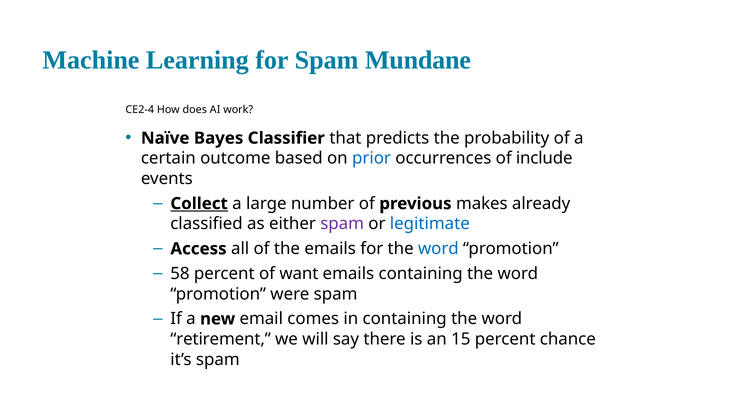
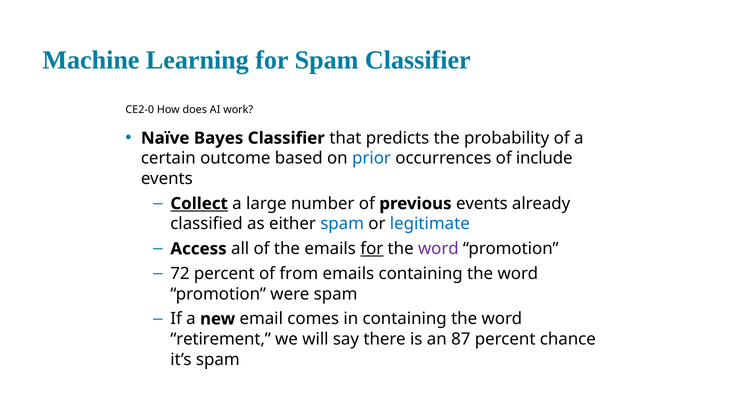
Spam Mundane: Mundane -> Classifier
2-4: 2-4 -> 2-0
previous makes: makes -> events
spam at (342, 224) colour: purple -> blue
for at (372, 249) underline: none -> present
word at (438, 249) colour: blue -> purple
58: 58 -> 72
want: want -> from
15: 15 -> 87
